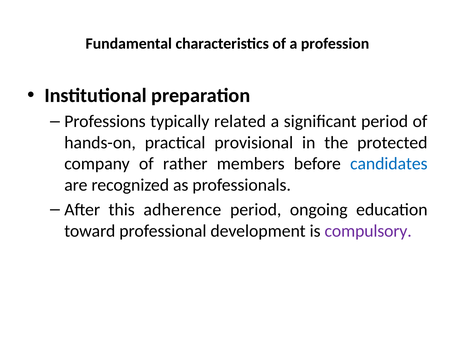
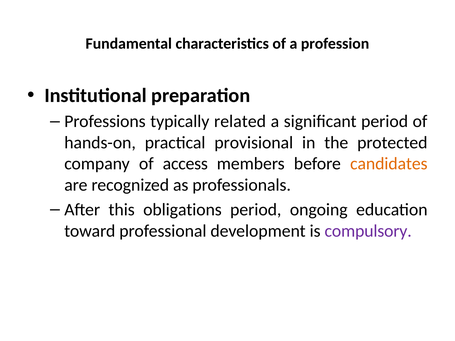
rather: rather -> access
candidates colour: blue -> orange
adherence: adherence -> obligations
